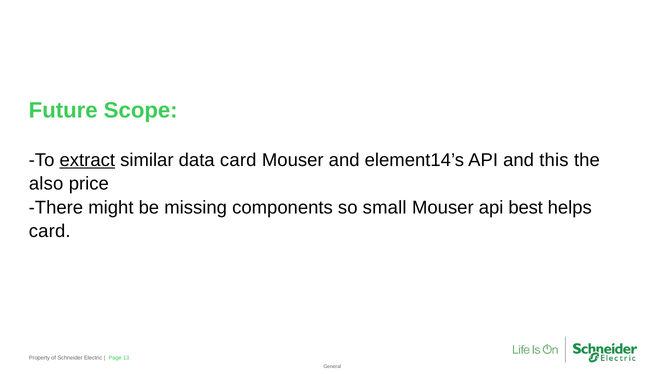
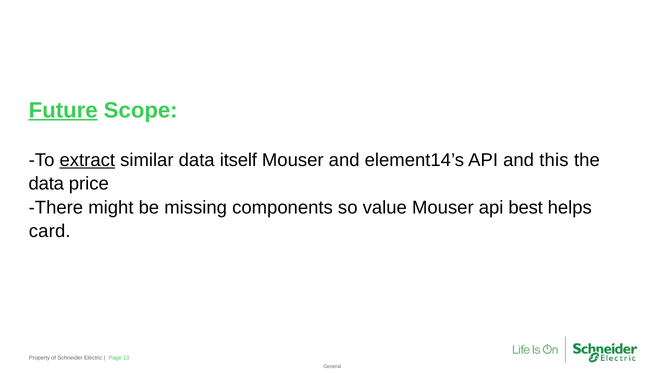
Future underline: none -> present
data card: card -> itself
also at (46, 184): also -> data
small: small -> value
